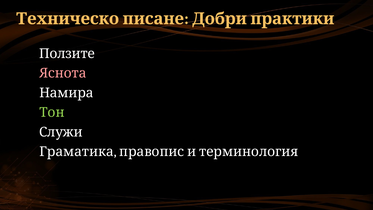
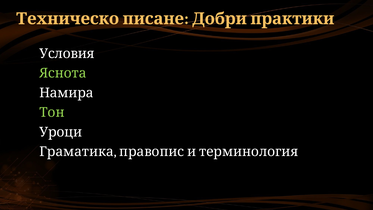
Ползите: Ползите -> Условия
Яснота colour: pink -> light green
Служи: Служи -> Уроци
